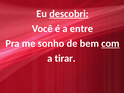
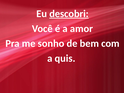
entre: entre -> amor
com underline: present -> none
tirar: tirar -> quis
